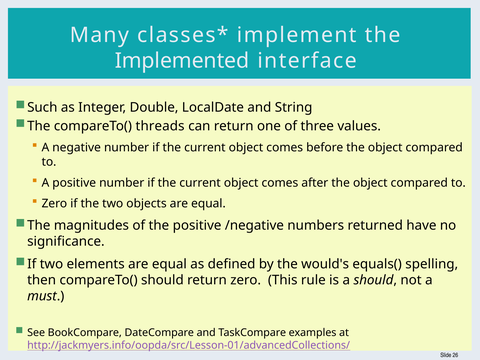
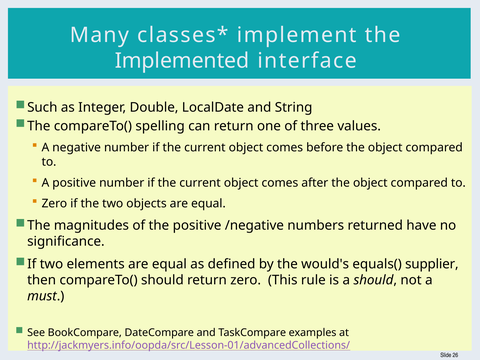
threads: threads -> spelling
spelling: spelling -> supplier
